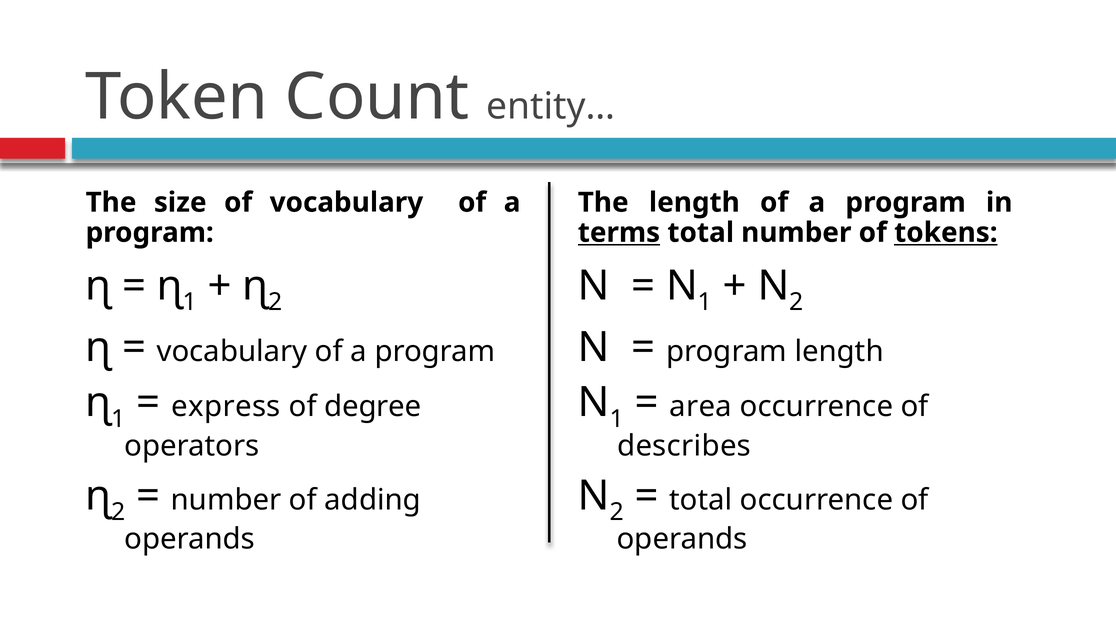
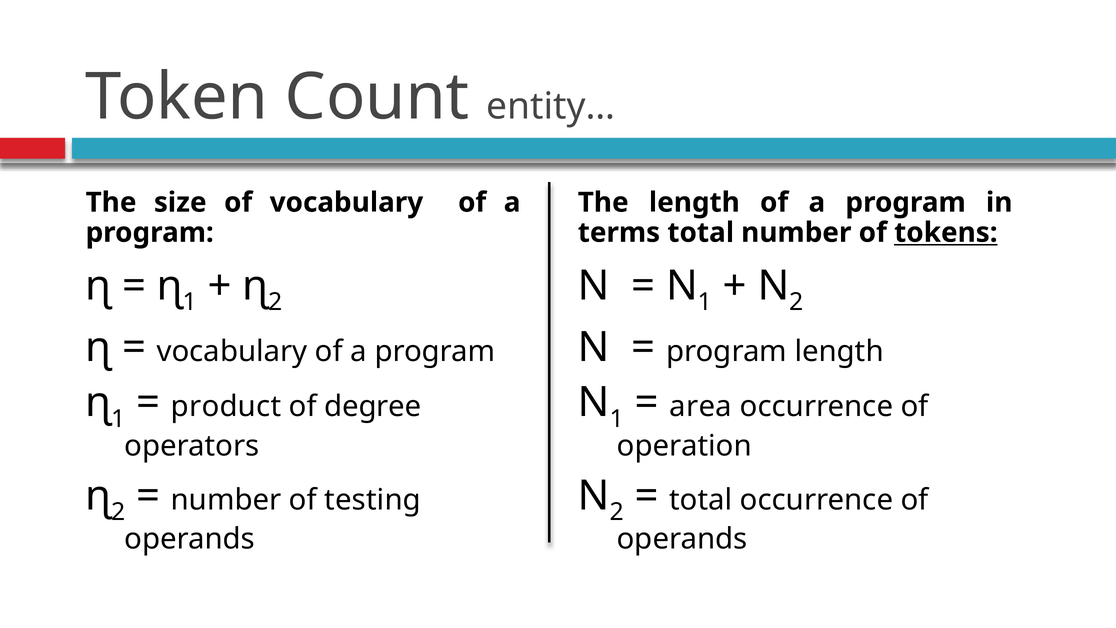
terms underline: present -> none
express: express -> product
describes: describes -> operation
adding: adding -> testing
